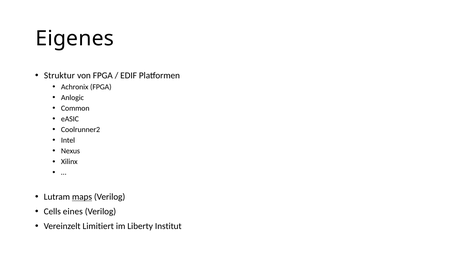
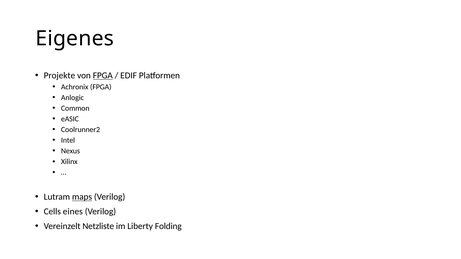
Struktur: Struktur -> Projekte
FPGA at (103, 76) underline: none -> present
Limitiert: Limitiert -> Netzliste
Institut: Institut -> Folding
